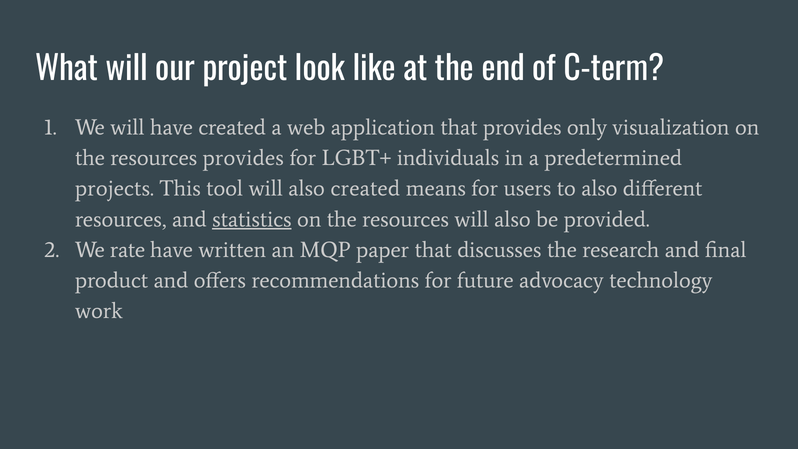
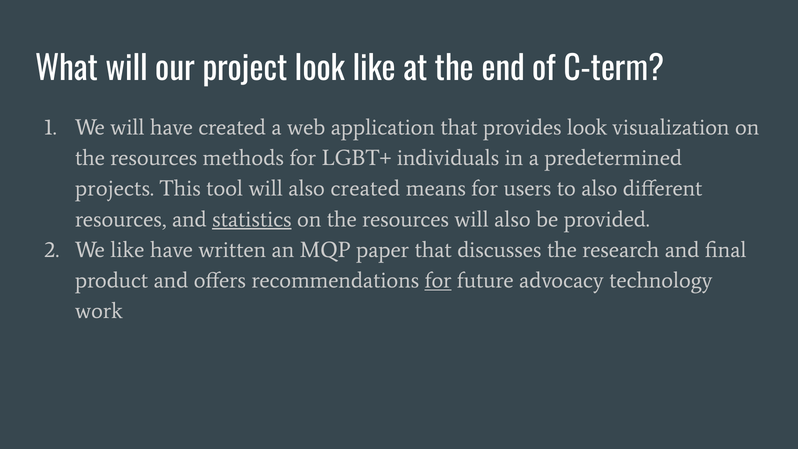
provides only: only -> look
resources provides: provides -> methods
We rate: rate -> like
for at (438, 280) underline: none -> present
